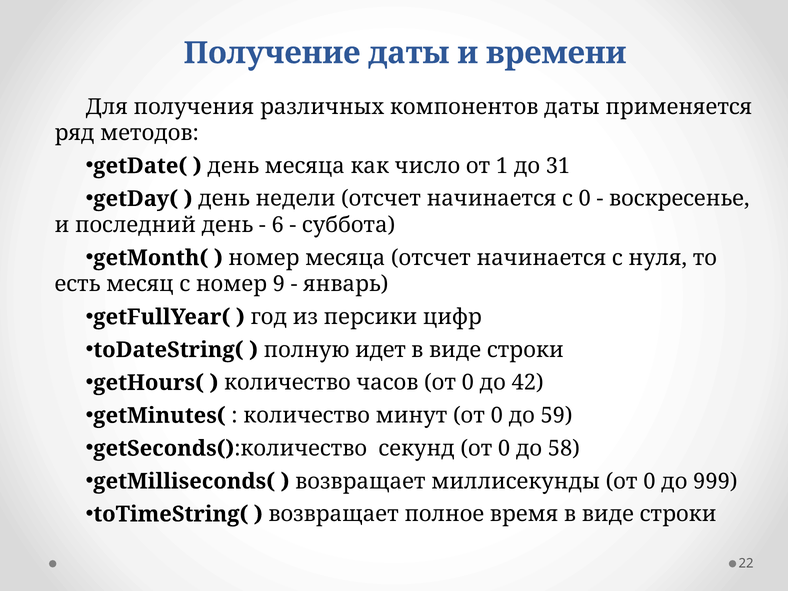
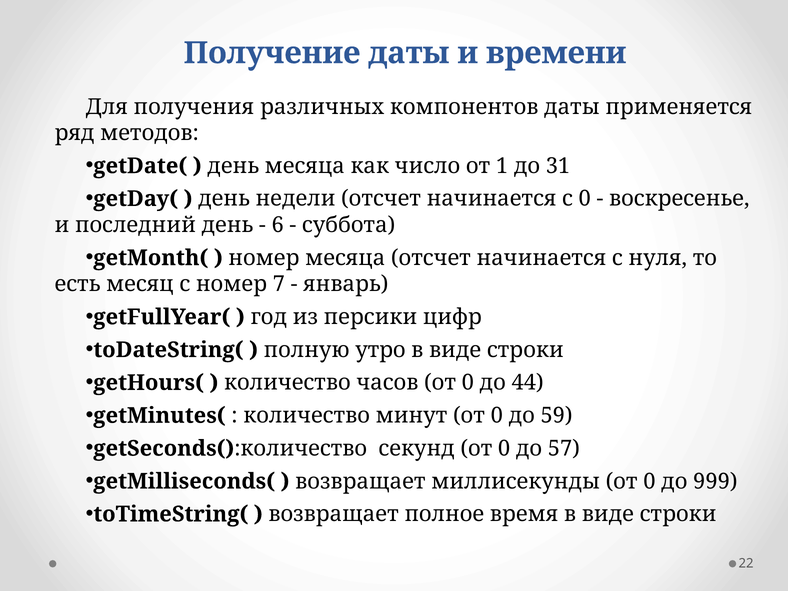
9: 9 -> 7
идет: идет -> утро
42: 42 -> 44
58: 58 -> 57
